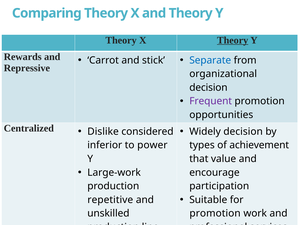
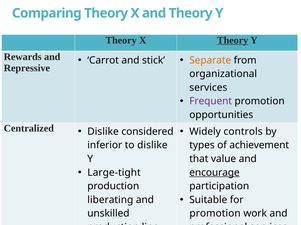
Separate colour: blue -> orange
decision at (208, 88): decision -> services
Widely decision: decision -> controls
to power: power -> dislike
Large-work: Large-work -> Large-tight
encourage underline: none -> present
repetitive: repetitive -> liberating
